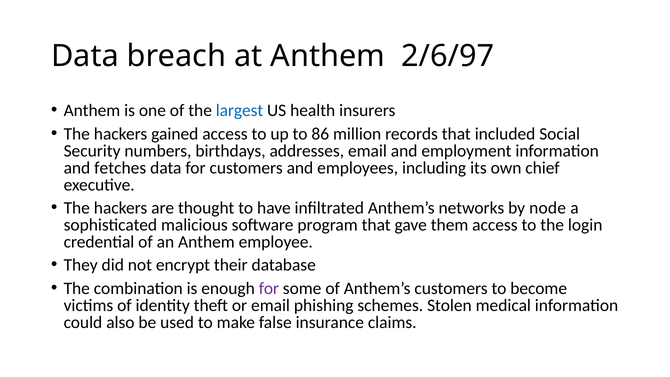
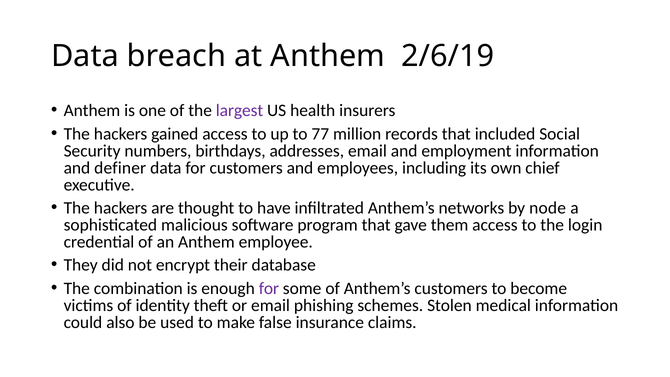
2/6/97: 2/6/97 -> 2/6/19
largest colour: blue -> purple
86: 86 -> 77
fetches: fetches -> definer
